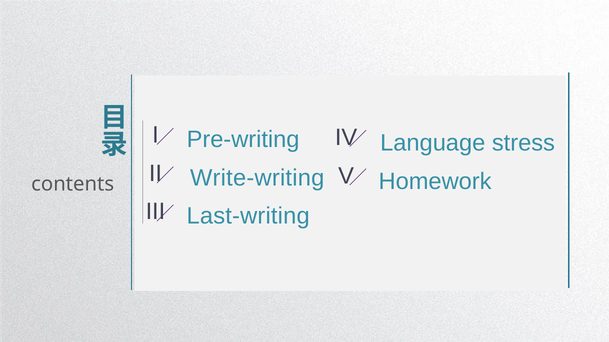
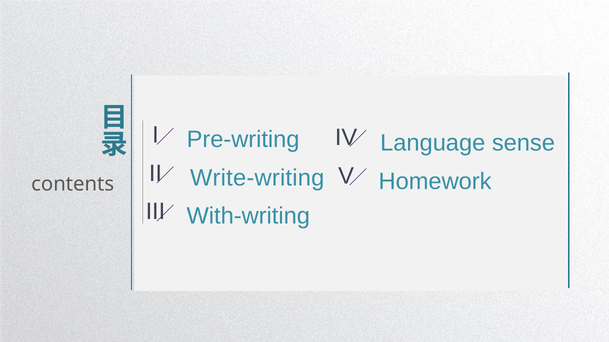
stress: stress -> sense
Last-writing: Last-writing -> With-writing
